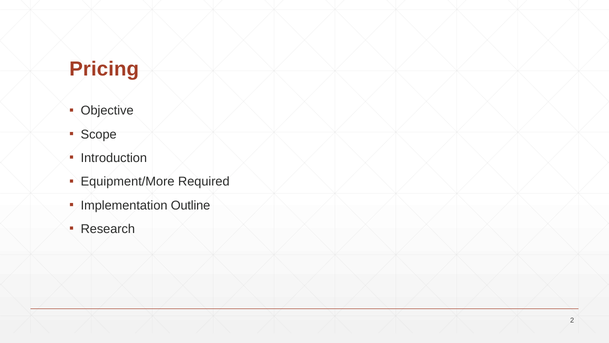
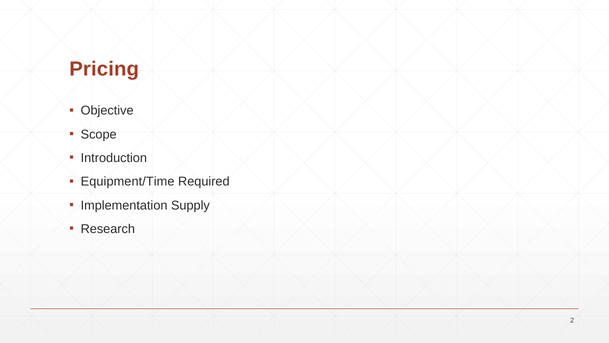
Equipment/More: Equipment/More -> Equipment/Time
Outline: Outline -> Supply
